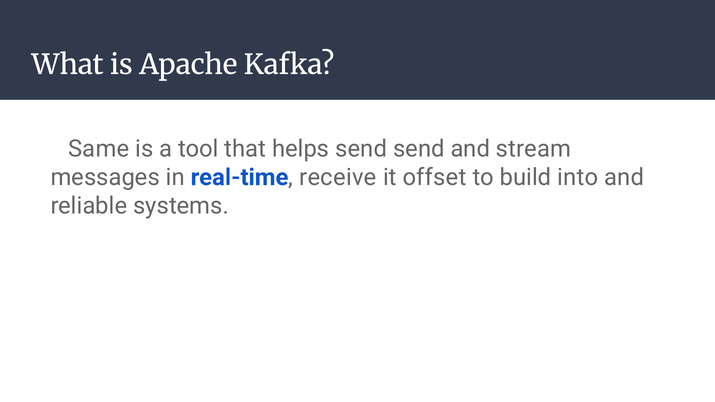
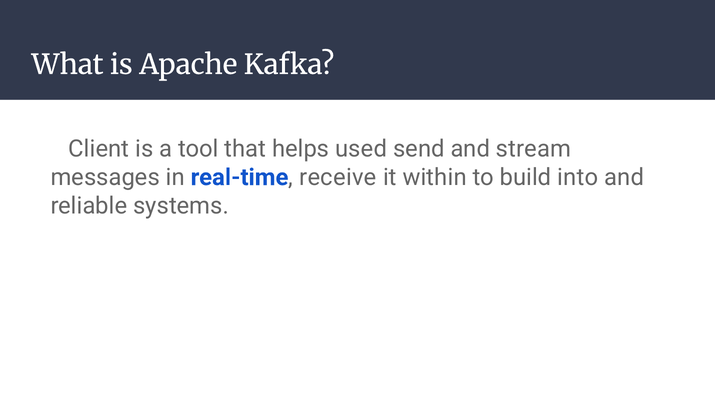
Same: Same -> Client
helps send: send -> used
offset: offset -> within
